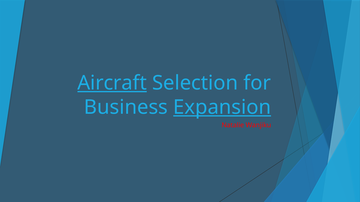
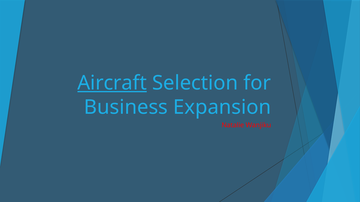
Expansion underline: present -> none
